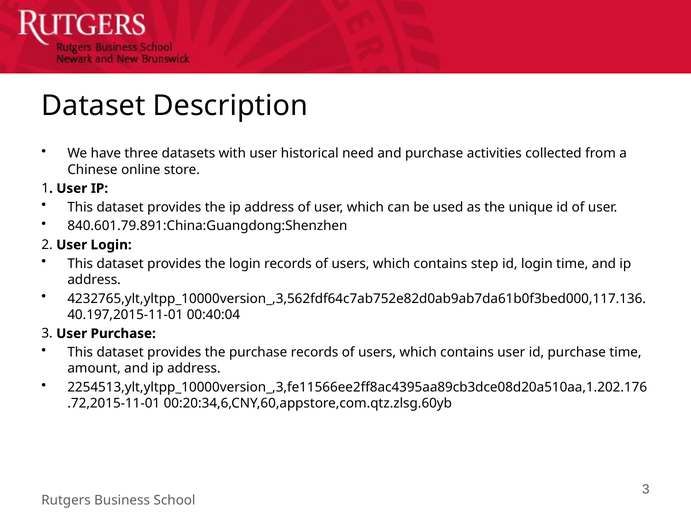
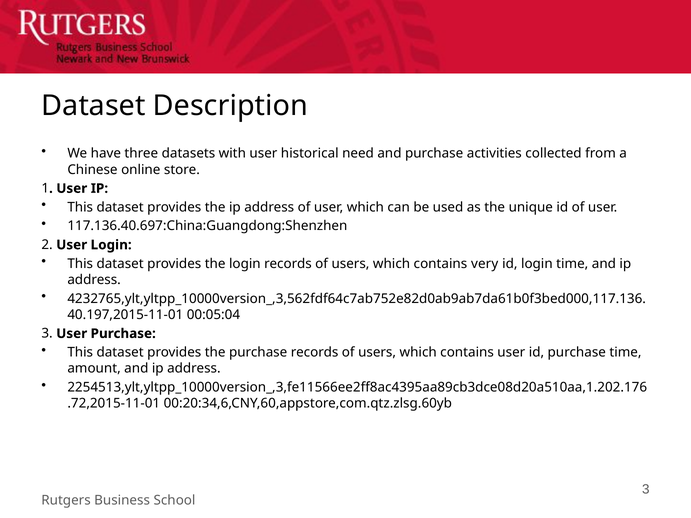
840.601.79.891:China:Guangdong:Shenzhen: 840.601.79.891:China:Guangdong:Shenzhen -> 117.136.40.697:China:Guangdong:Shenzhen
step: step -> very
00:40:04: 00:40:04 -> 00:05:04
